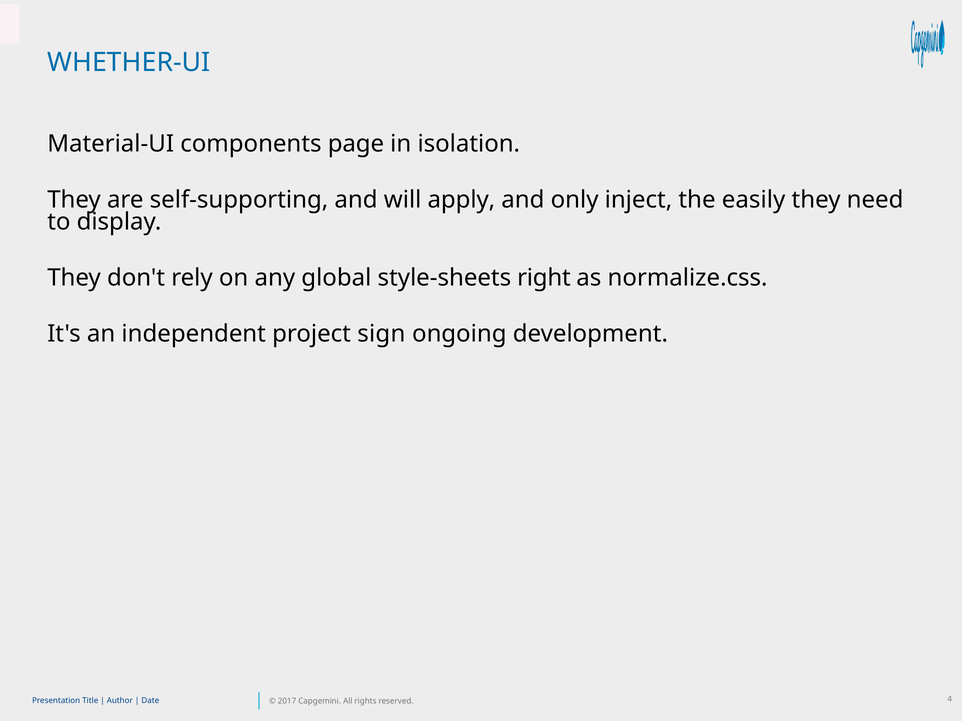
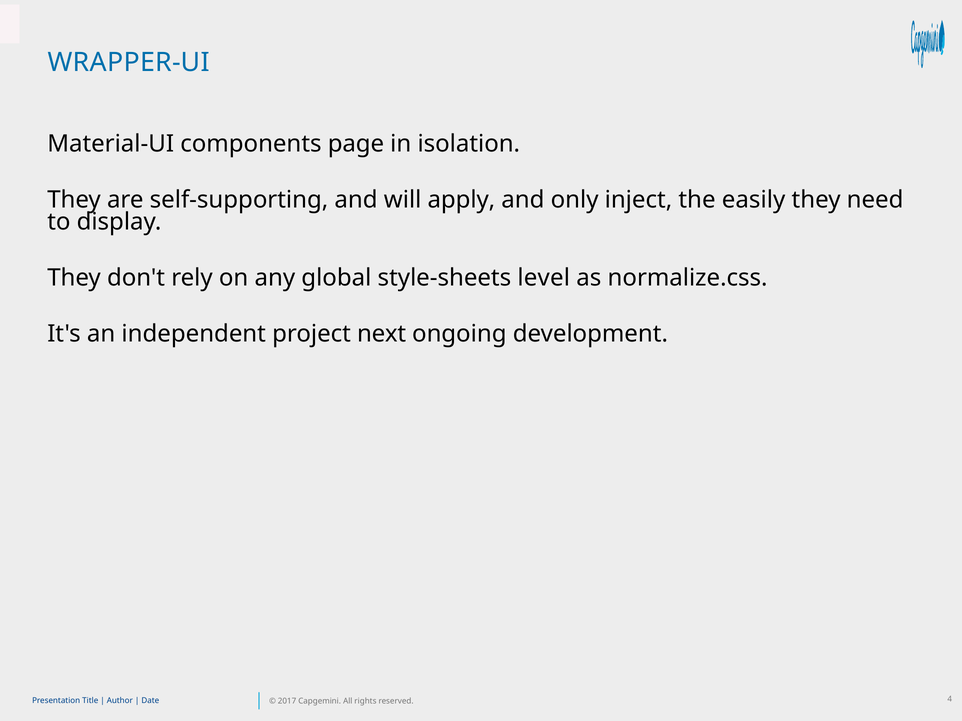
WHETHER-UI: WHETHER-UI -> WRAPPER-UI
right: right -> level
sign: sign -> next
